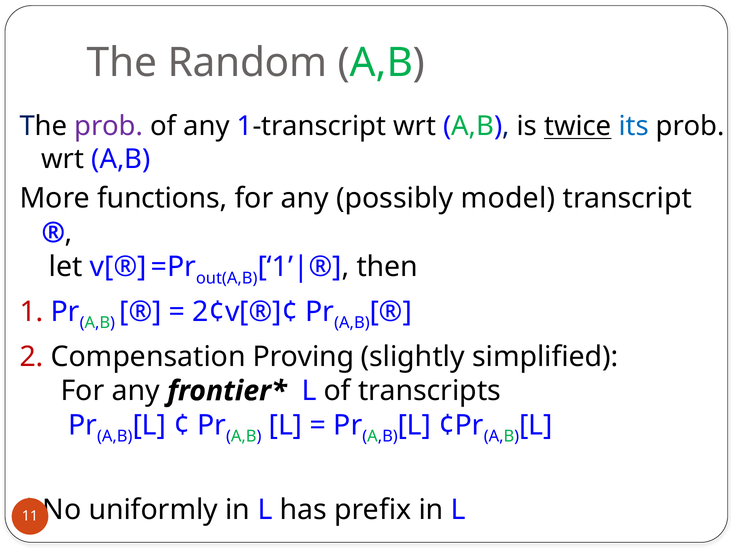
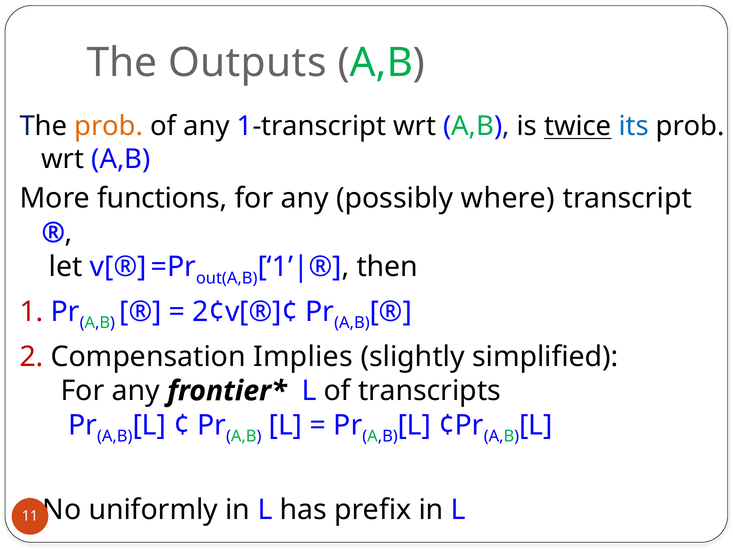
Random: Random -> Outputs
prob at (109, 126) colour: purple -> orange
model: model -> where
Proving: Proving -> Implies
